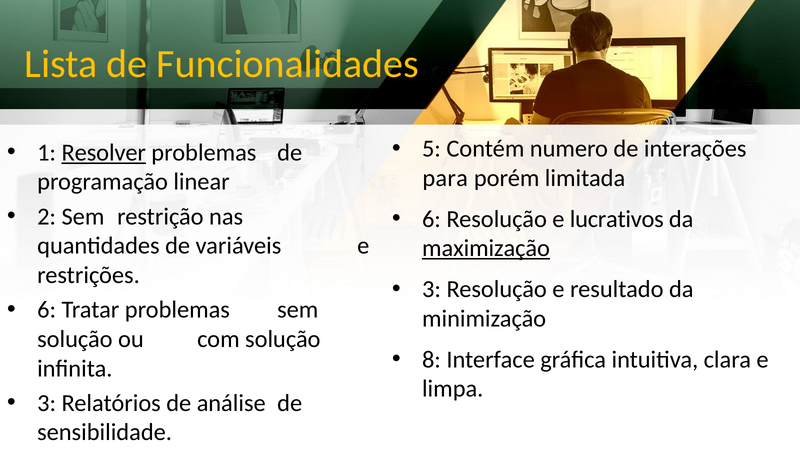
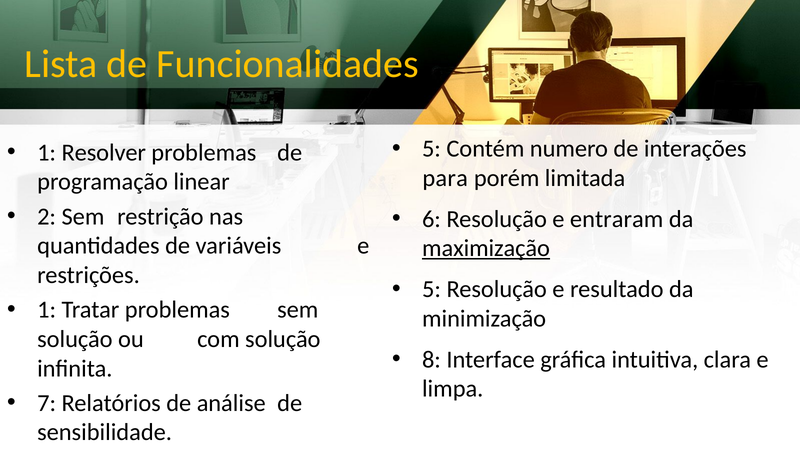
Resolver underline: present -> none
lucrativos: lucrativos -> entraram
3 at (432, 289): 3 -> 5
6 at (47, 310): 6 -> 1
3 at (47, 403): 3 -> 7
